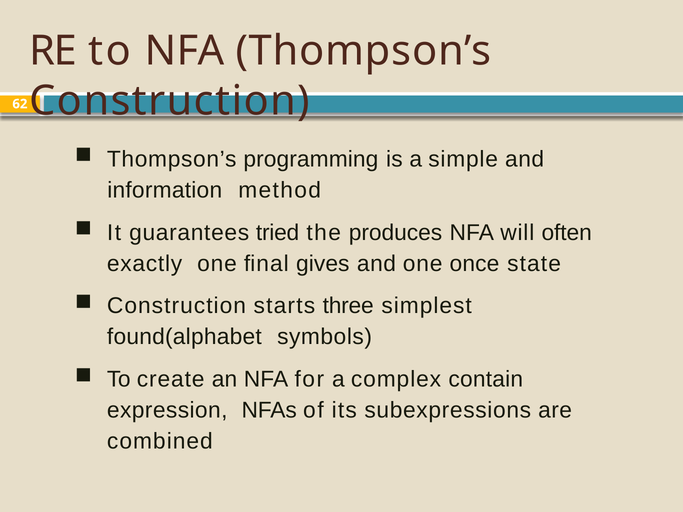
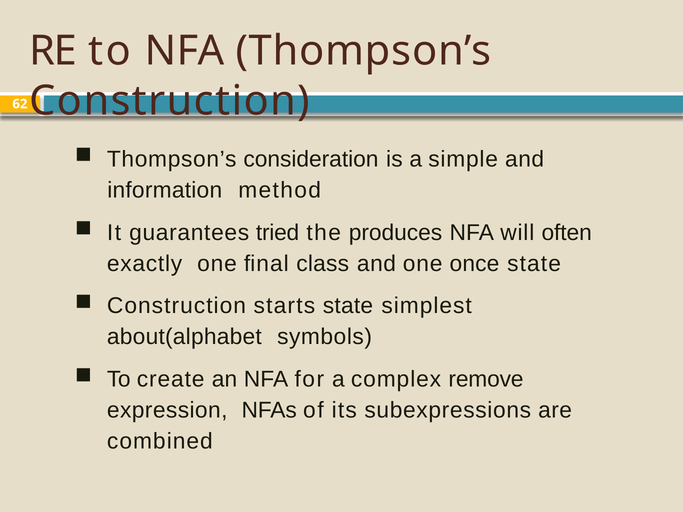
programming: programming -> consideration
gives: gives -> class
starts three: three -> state
found(alphabet: found(alphabet -> about(alphabet
contain: contain -> remove
